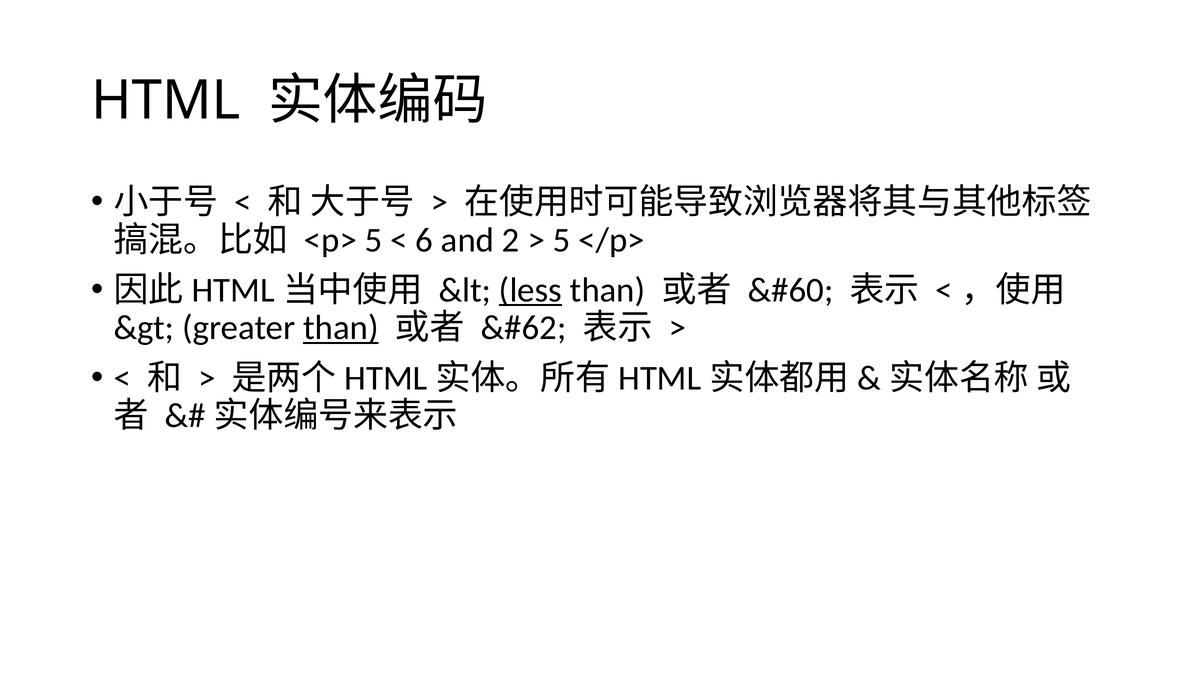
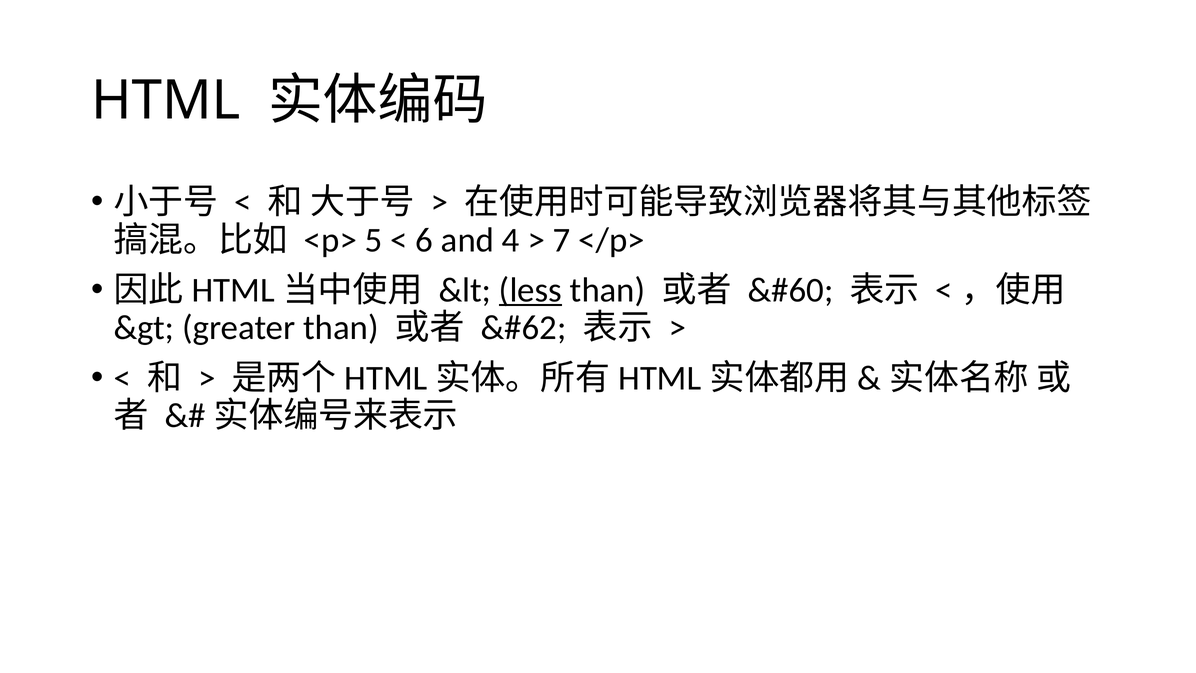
2: 2 -> 4
5 at (562, 240): 5 -> 7
than at (341, 328) underline: present -> none
